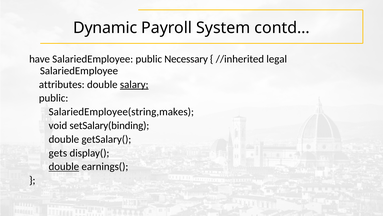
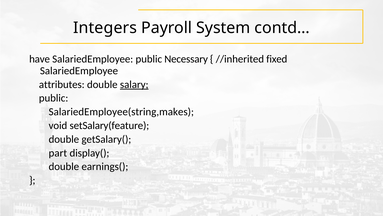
Dynamic: Dynamic -> Integers
legal: legal -> fixed
setSalary(binding: setSalary(binding -> setSalary(feature
gets: gets -> part
double at (64, 166) underline: present -> none
